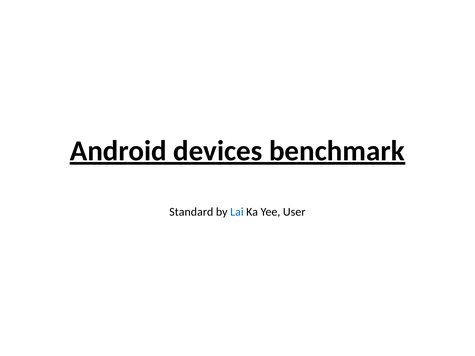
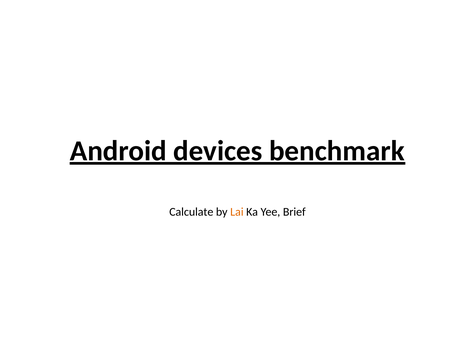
Standard: Standard -> Calculate
Lai colour: blue -> orange
User: User -> Brief
